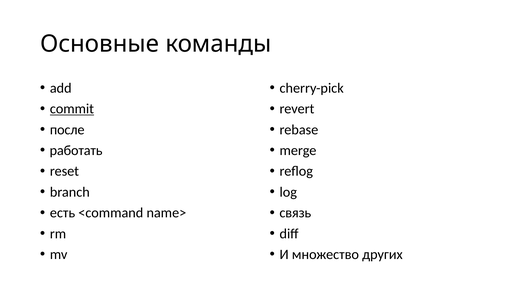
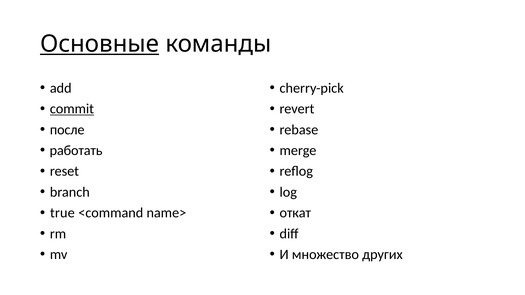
Основные underline: none -> present
есть: есть -> true
связь: связь -> откат
